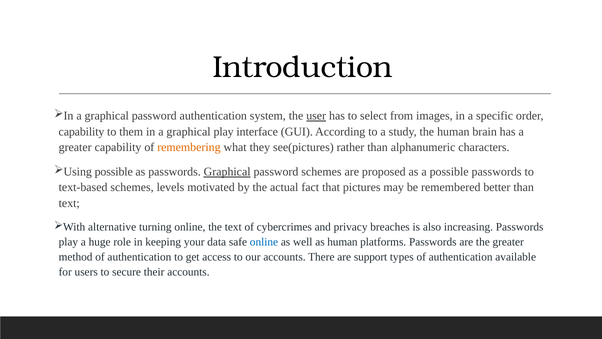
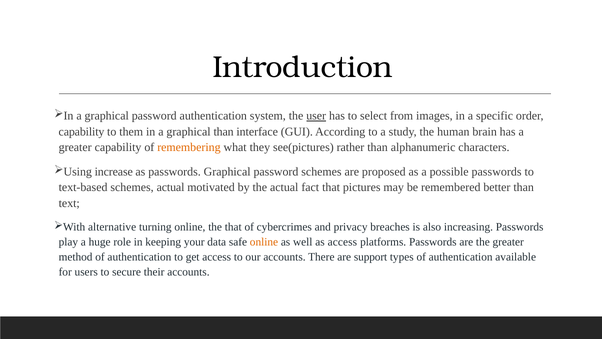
graphical play: play -> than
possible at (114, 172): possible -> increase
Graphical at (227, 172) underline: present -> none
schemes levels: levels -> actual
the text: text -> that
online at (264, 242) colour: blue -> orange
as human: human -> access
